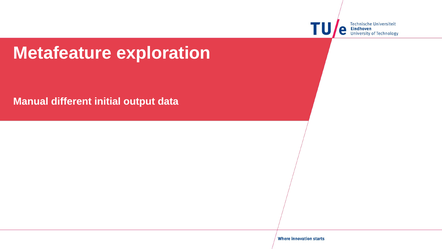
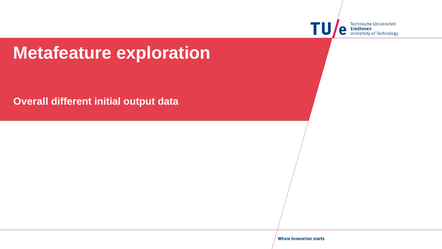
Manual: Manual -> Overall
